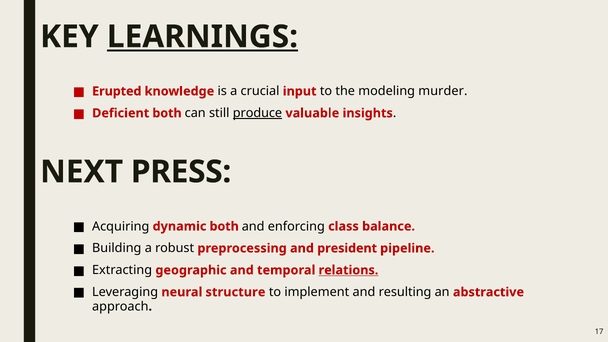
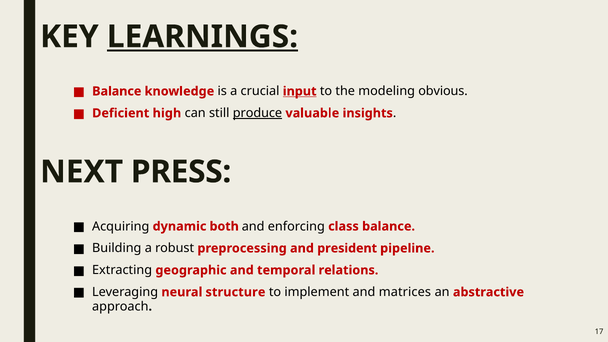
Erupted at (117, 91): Erupted -> Balance
input underline: none -> present
murder: murder -> obvious
Deficient both: both -> high
relations underline: present -> none
resulting: resulting -> matrices
